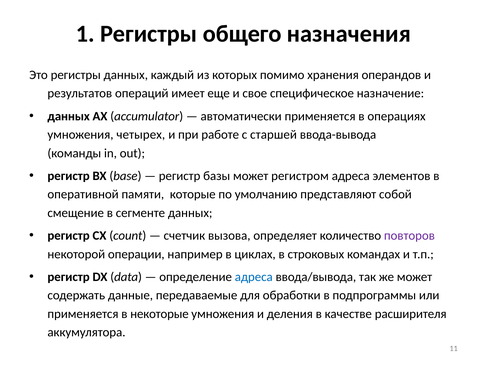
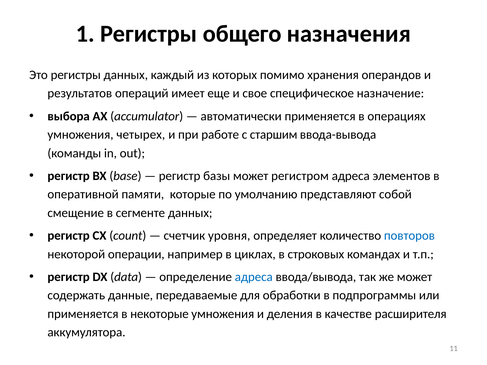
данных at (69, 116): данных -> выбора
старшей: старшей -> старшим
вызова: вызова -> уровня
повторов colour: purple -> blue
